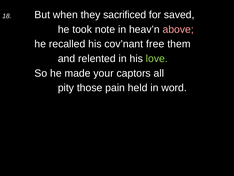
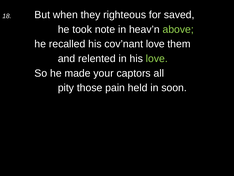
sacrificed: sacrificed -> righteous
above colour: pink -> light green
cov’nant free: free -> love
word: word -> soon
